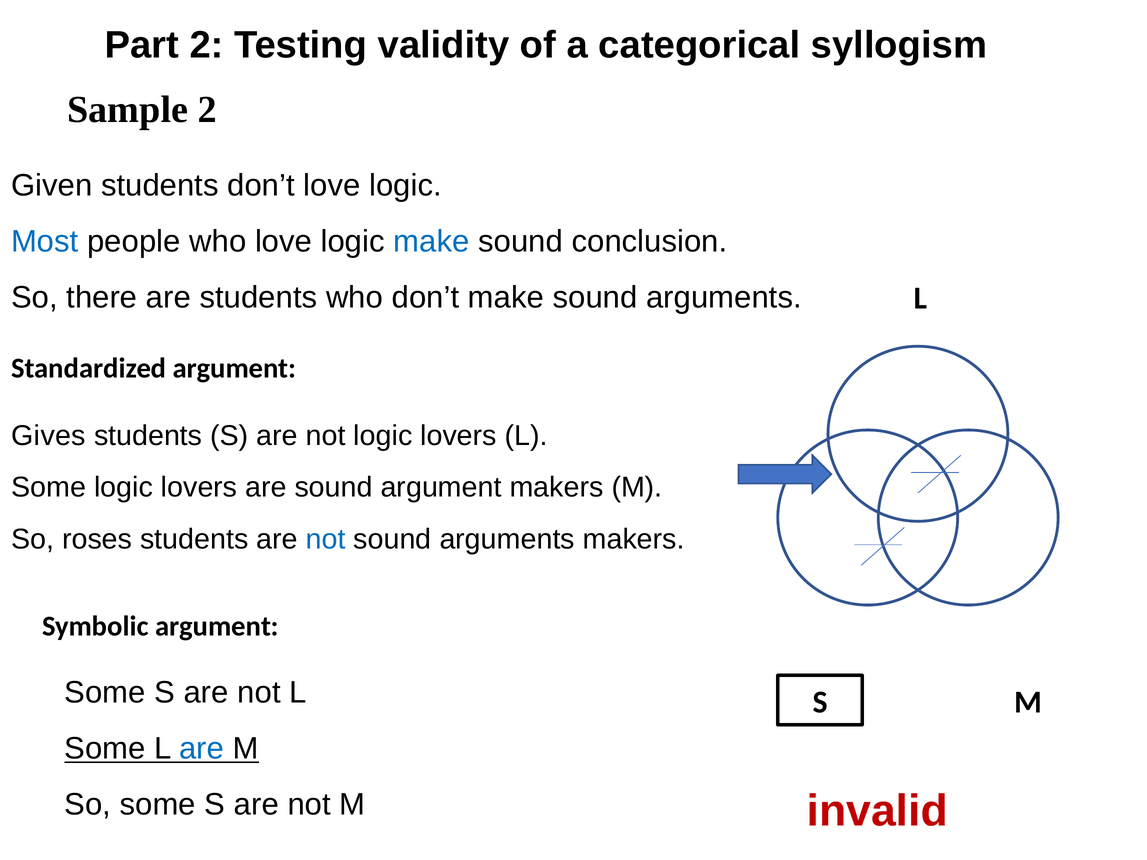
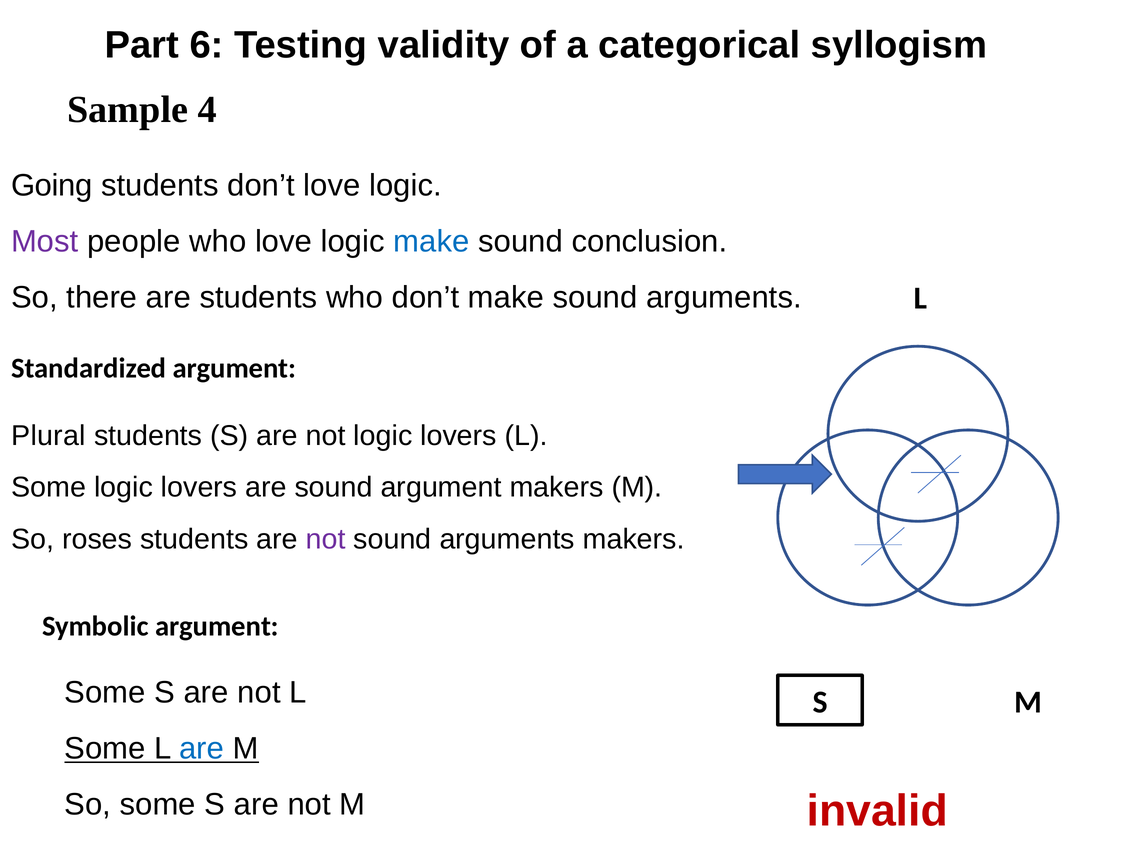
Part 2: 2 -> 6
Sample 2: 2 -> 4
Given: Given -> Going
Most colour: blue -> purple
Gives: Gives -> Plural
not at (326, 539) colour: blue -> purple
